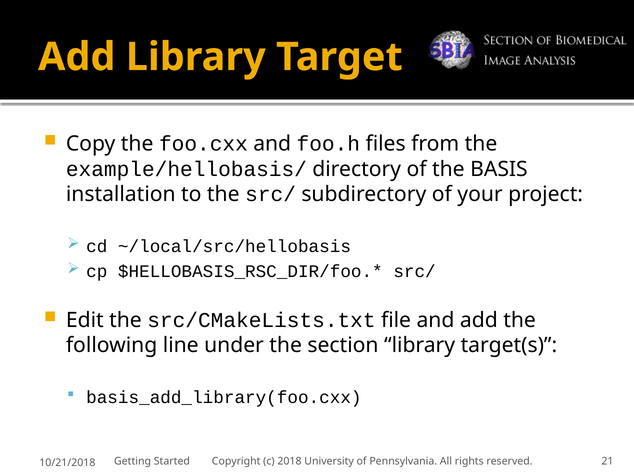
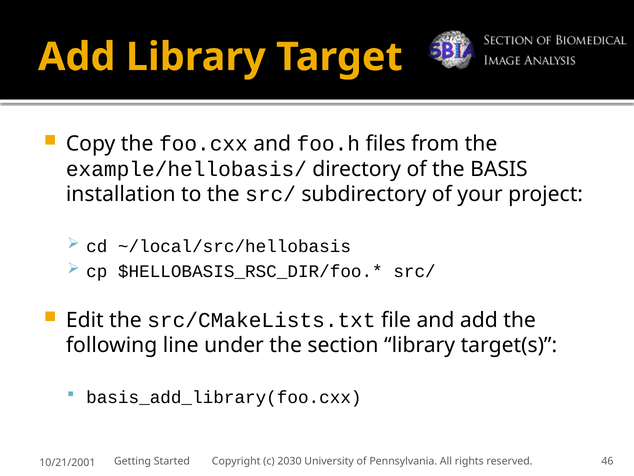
2018: 2018 -> 2030
21: 21 -> 46
10/21/2018: 10/21/2018 -> 10/21/2001
